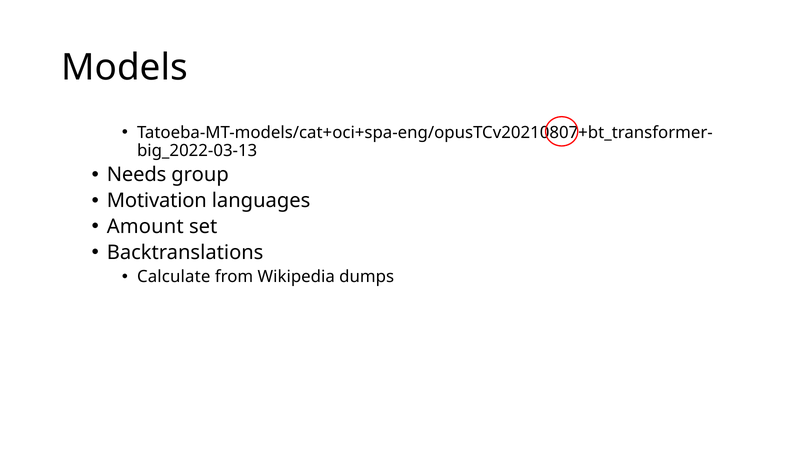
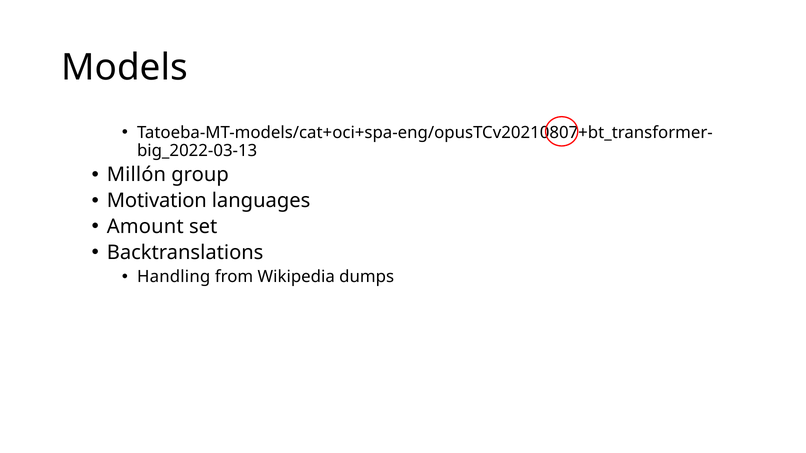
Needs: Needs -> Millón
Calculate: Calculate -> Handling
